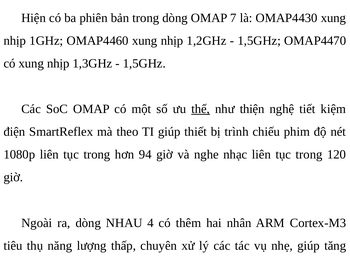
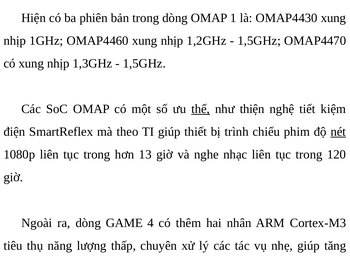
7: 7 -> 1
nét underline: none -> present
94: 94 -> 13
NHAU: NHAU -> GAME
